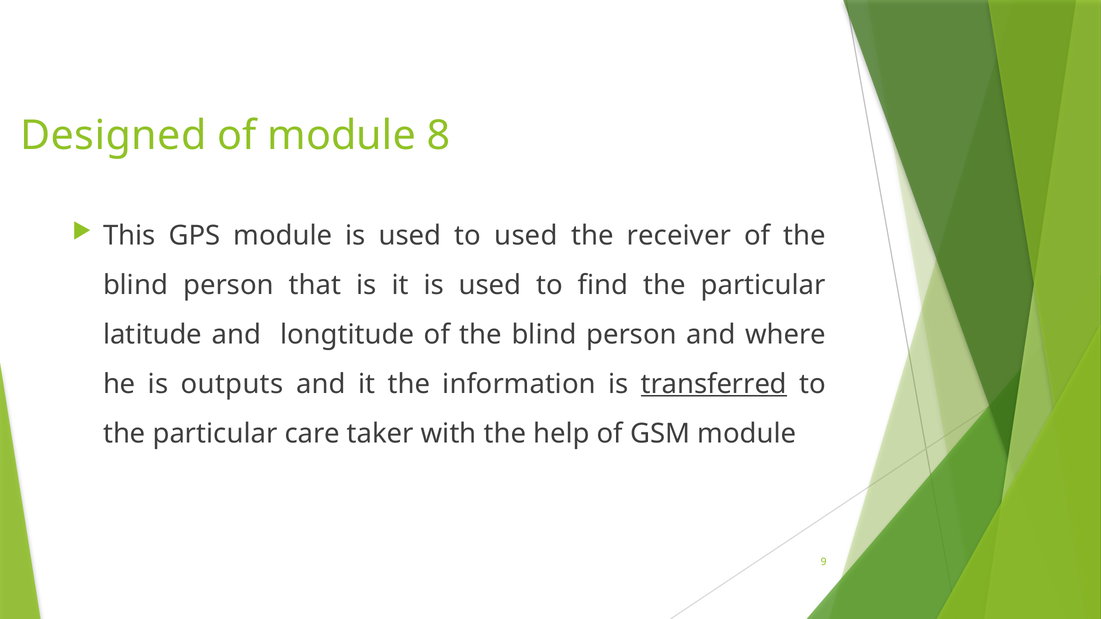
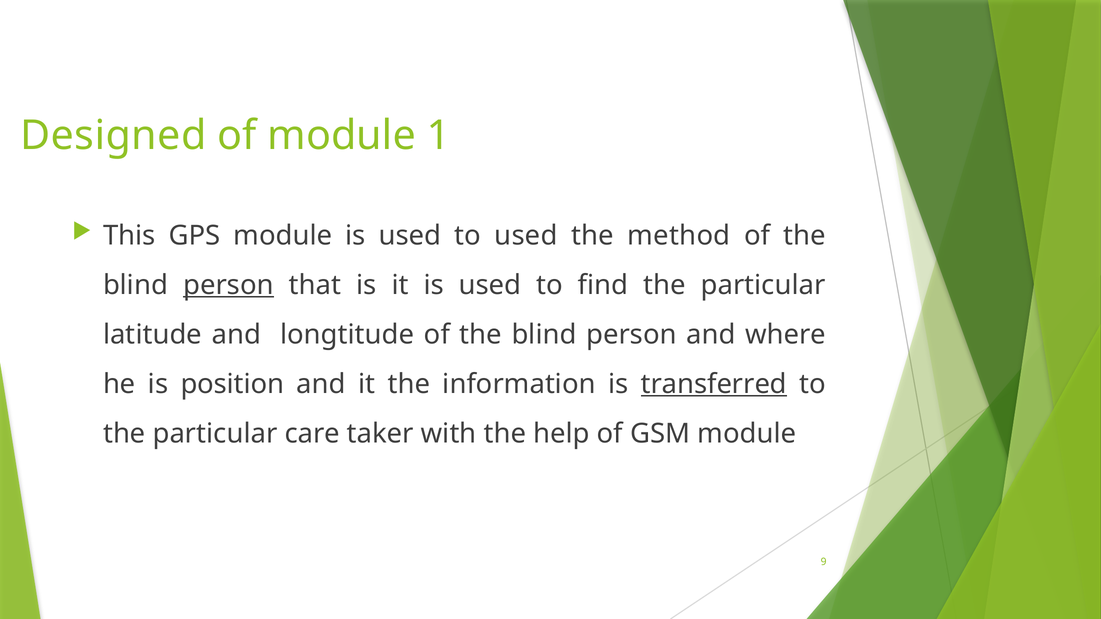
8: 8 -> 1
receiver: receiver -> method
person at (228, 285) underline: none -> present
outputs: outputs -> position
